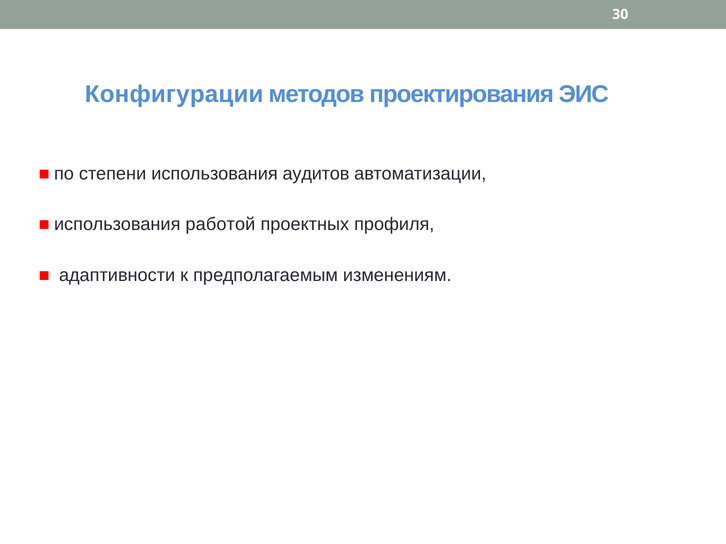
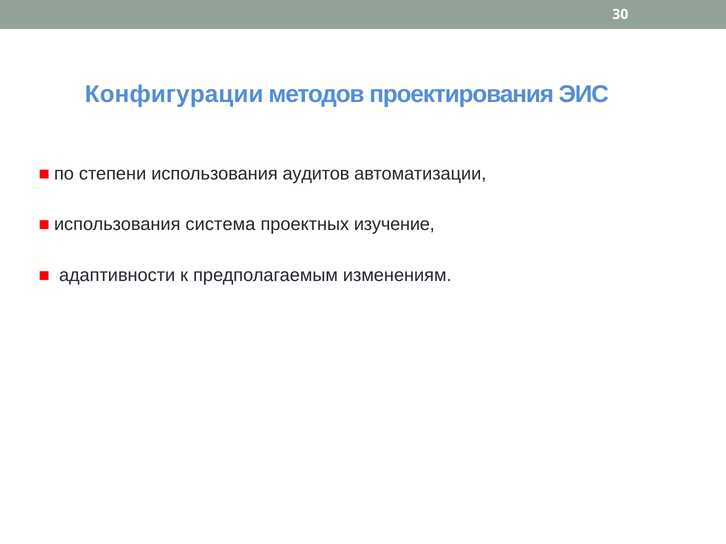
работой: работой -> система
профиля: профиля -> изучение
